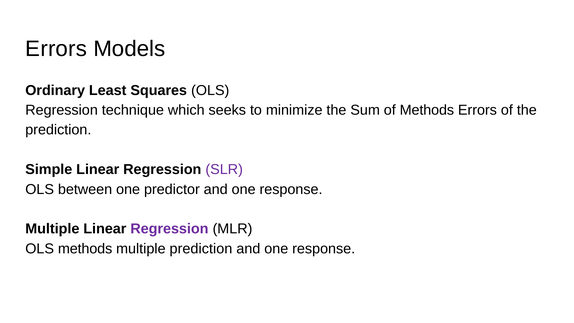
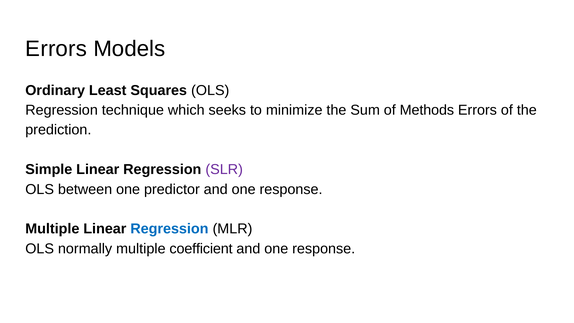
Regression at (169, 229) colour: purple -> blue
OLS methods: methods -> normally
multiple prediction: prediction -> coefficient
